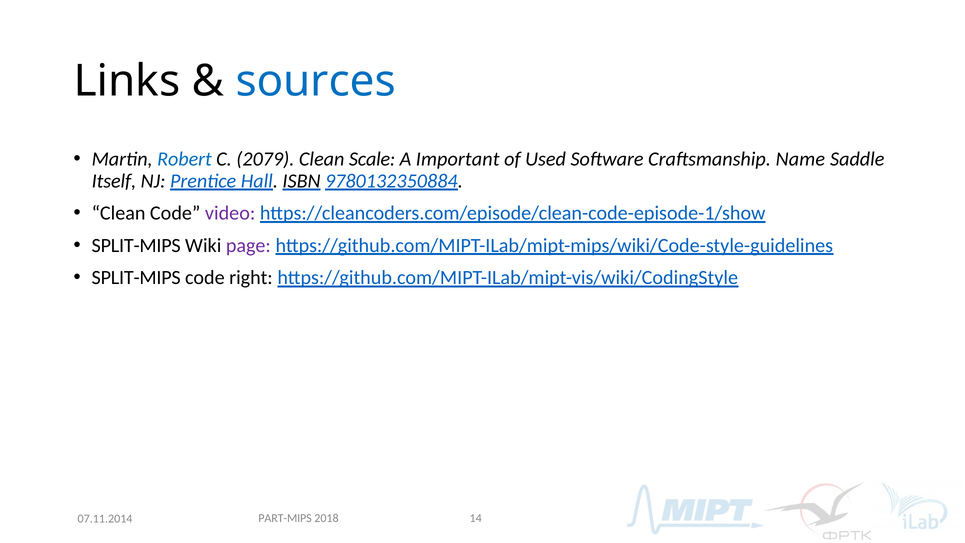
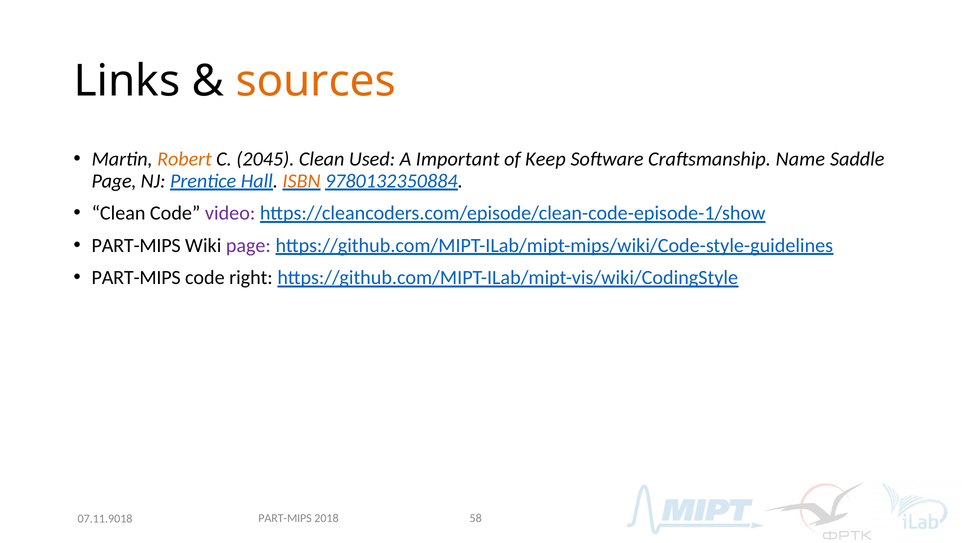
sources colour: blue -> orange
Robert colour: blue -> orange
2079: 2079 -> 2045
Scale: Scale -> Used
Used: Used -> Keep
Itself at (114, 181): Itself -> Page
ISBN colour: black -> orange
SPLIT-MIPS at (136, 245): SPLIT-MIPS -> PART-MIPS
SPLIT-MIPS at (136, 278): SPLIT-MIPS -> PART-MIPS
14: 14 -> 58
07.11.2014: 07.11.2014 -> 07.11.9018
